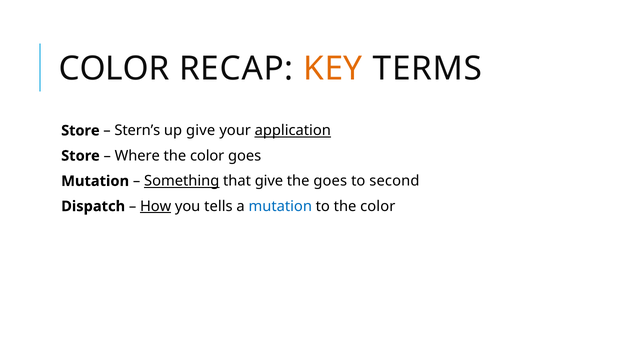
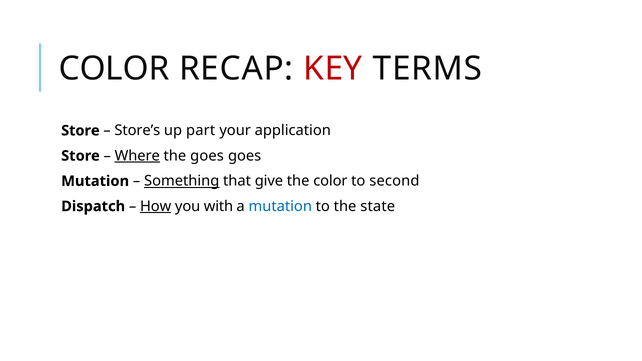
KEY colour: orange -> red
Stern’s: Stern’s -> Store’s
up give: give -> part
application underline: present -> none
Where underline: none -> present
color at (207, 156): color -> goes
the goes: goes -> color
tells: tells -> with
to the color: color -> state
